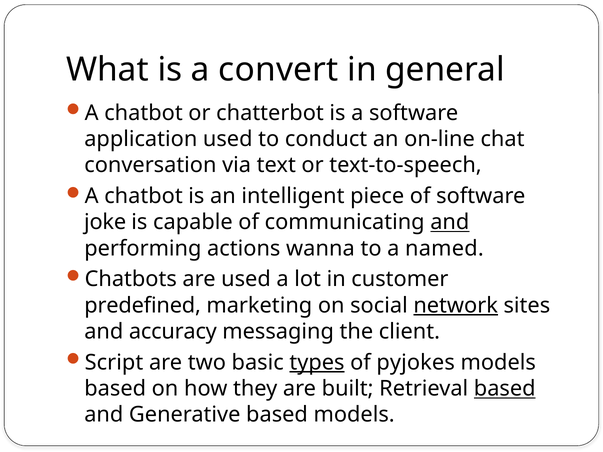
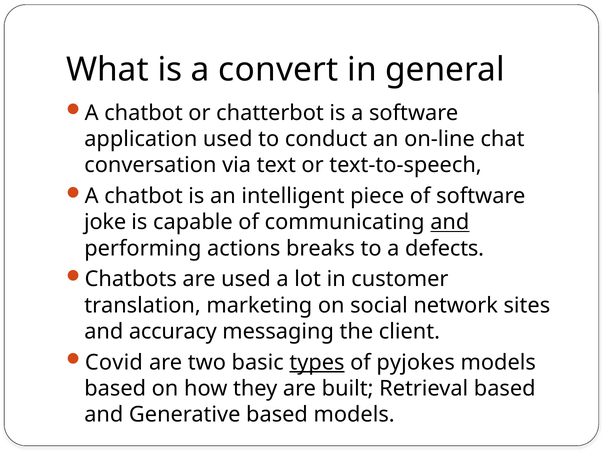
wanna: wanna -> breaks
named: named -> defects
predefined: predefined -> translation
network underline: present -> none
Script: Script -> Covid
based at (505, 389) underline: present -> none
